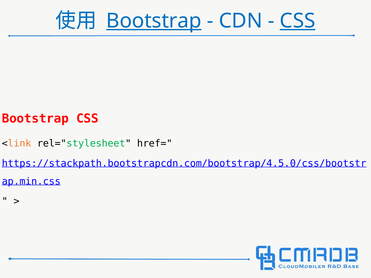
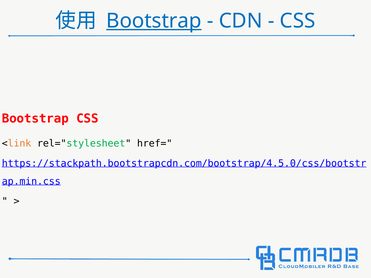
CSS at (298, 21) underline: present -> none
